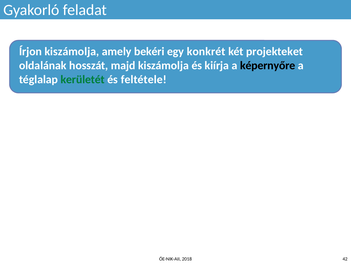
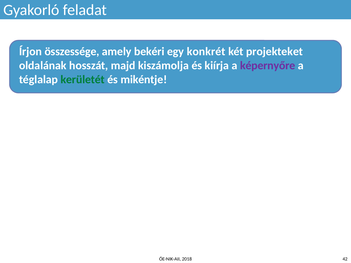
Írjon kiszámolja: kiszámolja -> összessége
képernyőre colour: black -> purple
feltétele: feltétele -> mikéntje
